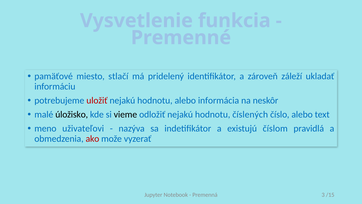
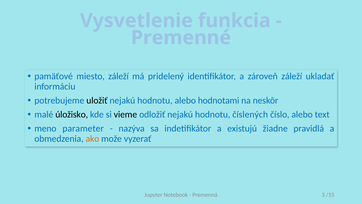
miesto stlačí: stlačí -> záleží
uložiť colour: red -> black
informácia: informácia -> hodnotami
uživateľovi: uživateľovi -> parameter
číslom: číslom -> žiadne
ako colour: red -> orange
